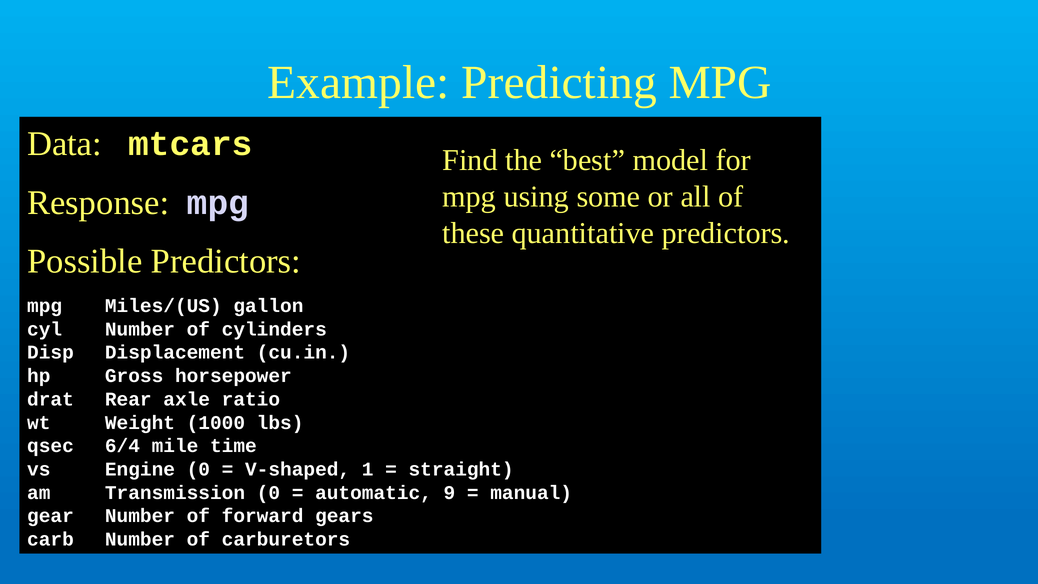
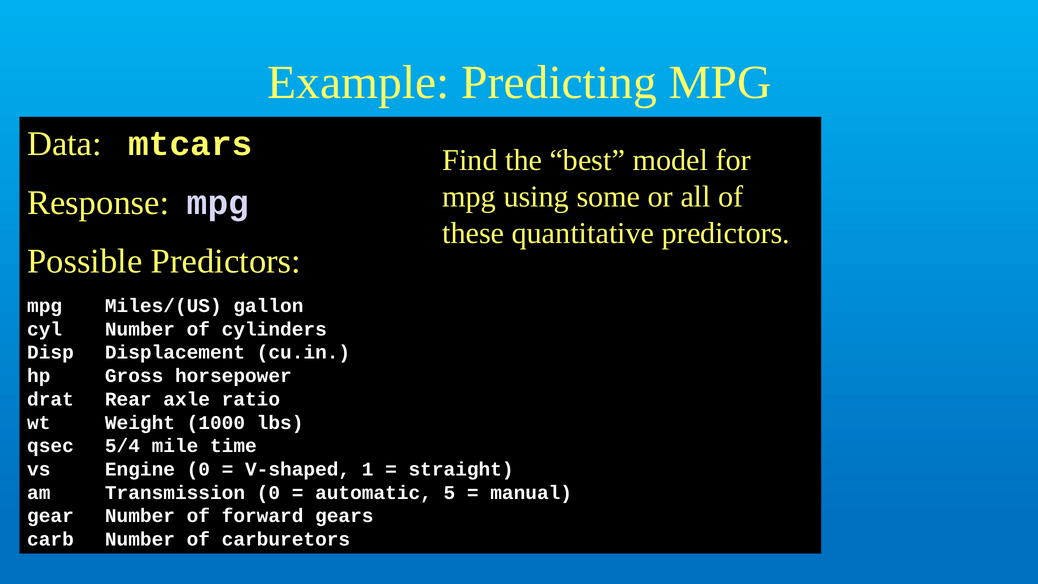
6/4: 6/4 -> 5/4
9: 9 -> 5
